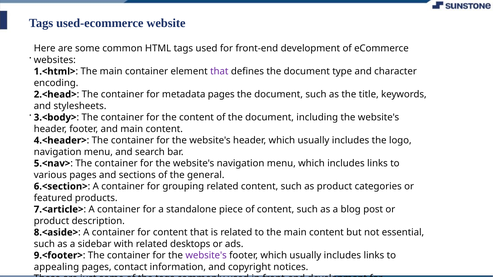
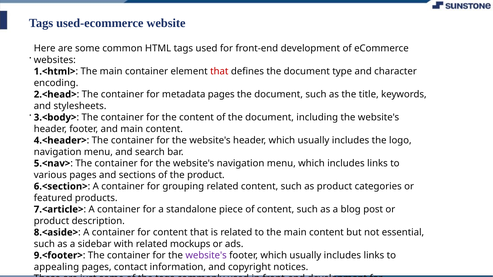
that at (219, 71) colour: purple -> red
the general: general -> product
desktops: desktops -> mockups
